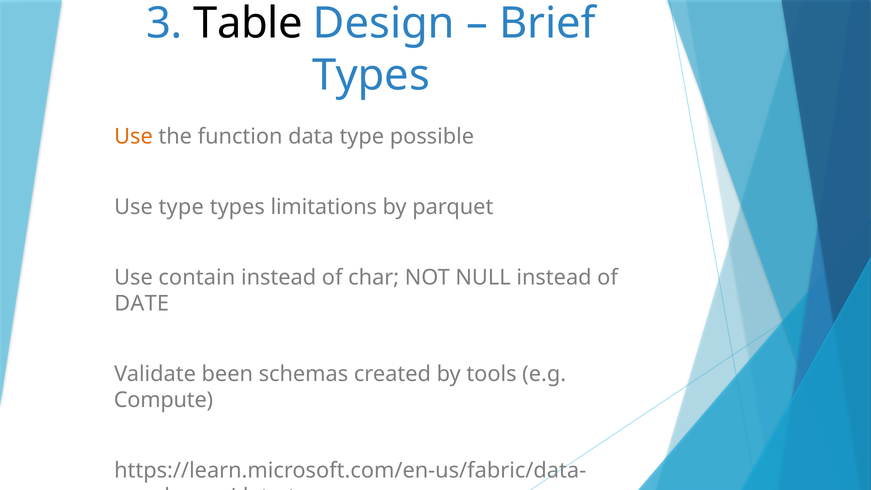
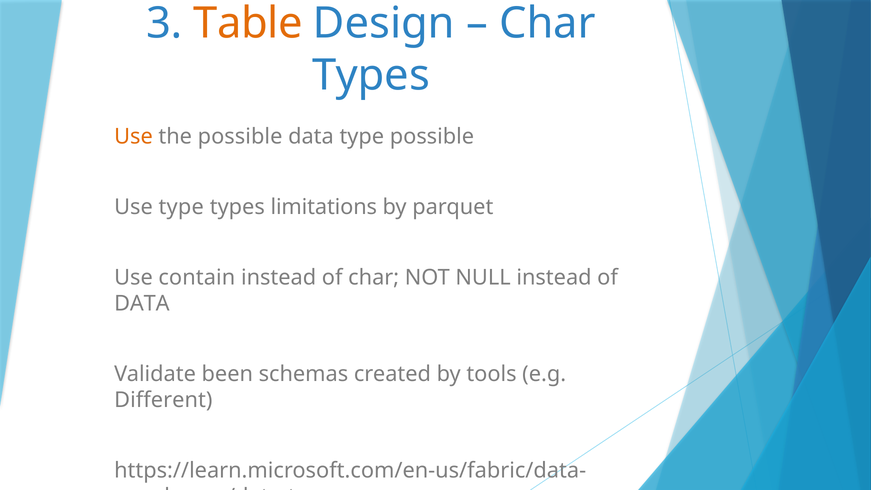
Table colour: black -> orange
Brief at (548, 23): Brief -> Char
the function: function -> possible
DATE at (142, 303): DATE -> DATA
Compute: Compute -> Different
